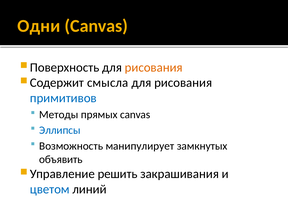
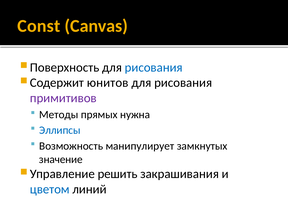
Одни: Одни -> Const
рисования at (154, 67) colour: orange -> blue
смысла: смысла -> юнитов
примитивов colour: blue -> purple
прямых canvas: canvas -> нужна
объявить: объявить -> значение
